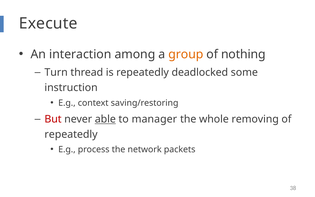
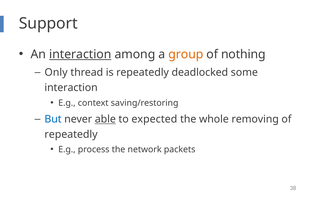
Execute: Execute -> Support
interaction at (80, 54) underline: none -> present
Turn: Turn -> Only
instruction at (71, 88): instruction -> interaction
But colour: red -> blue
manager: manager -> expected
